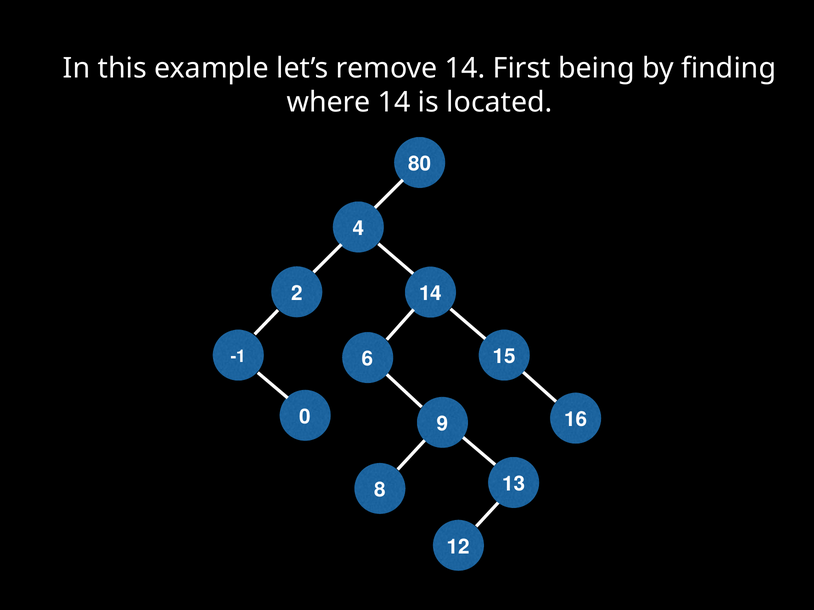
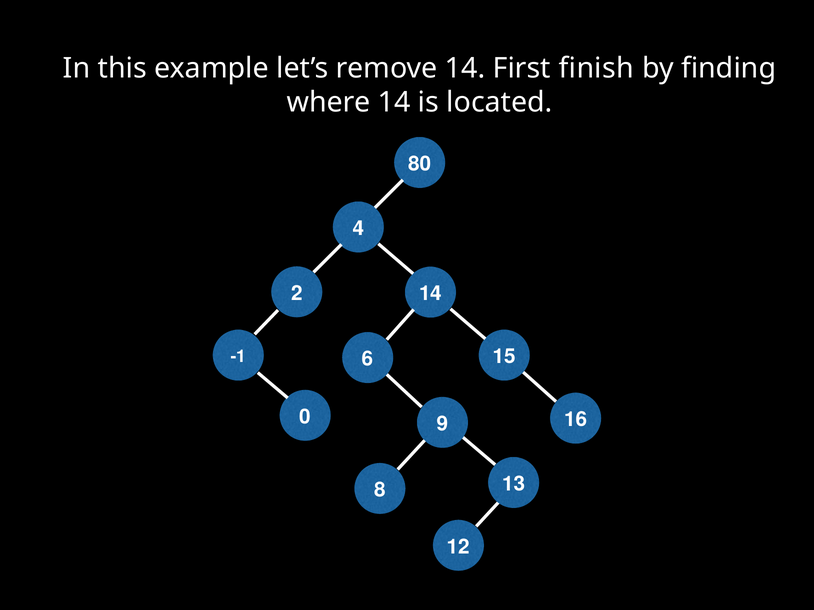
being: being -> finish
